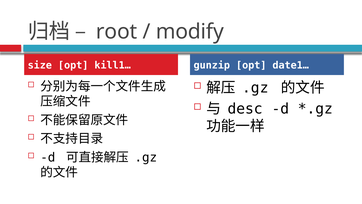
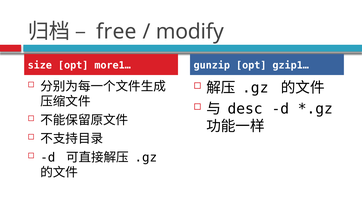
root: root -> free
kill1…: kill1… -> more1…
date1…: date1… -> gzip1…
